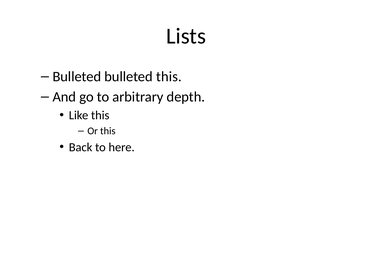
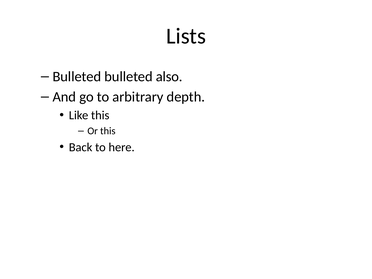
bulleted this: this -> also
